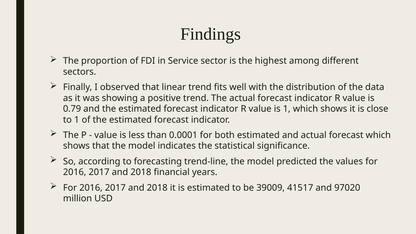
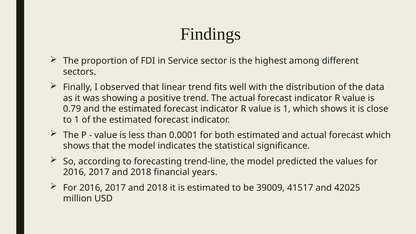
97020: 97020 -> 42025
